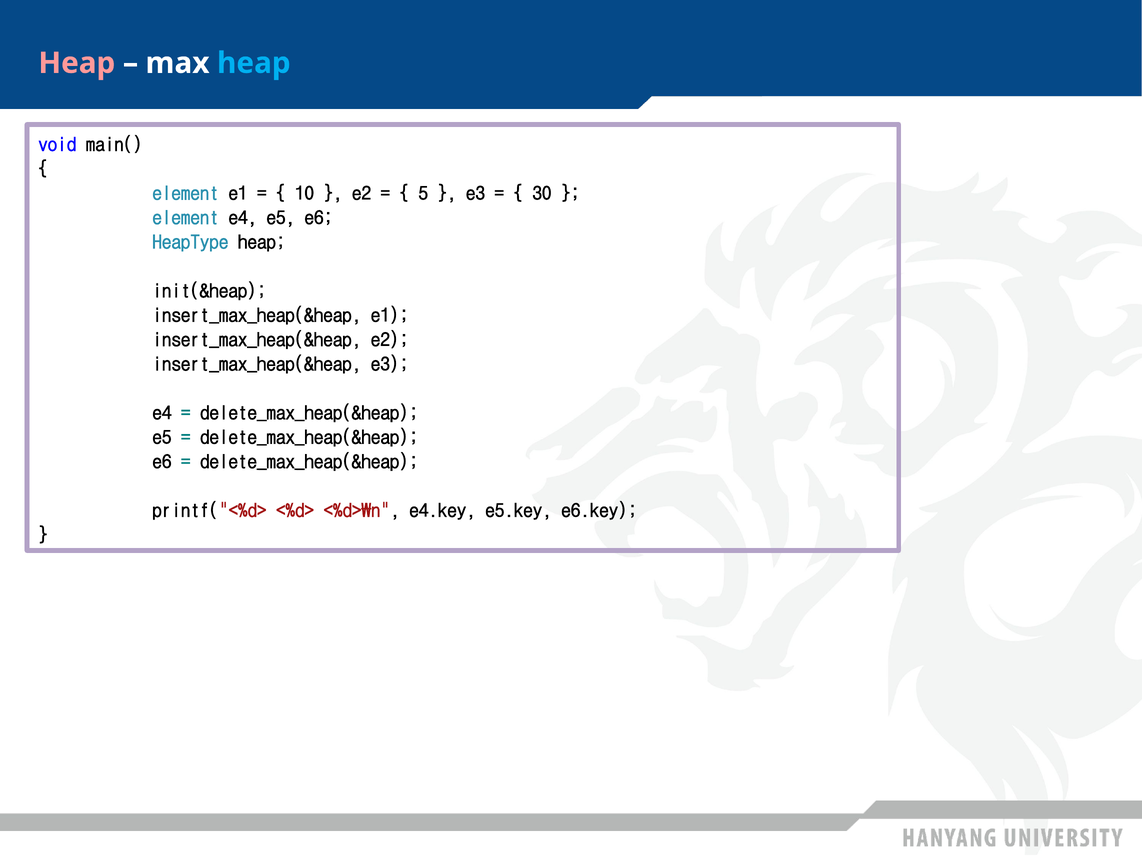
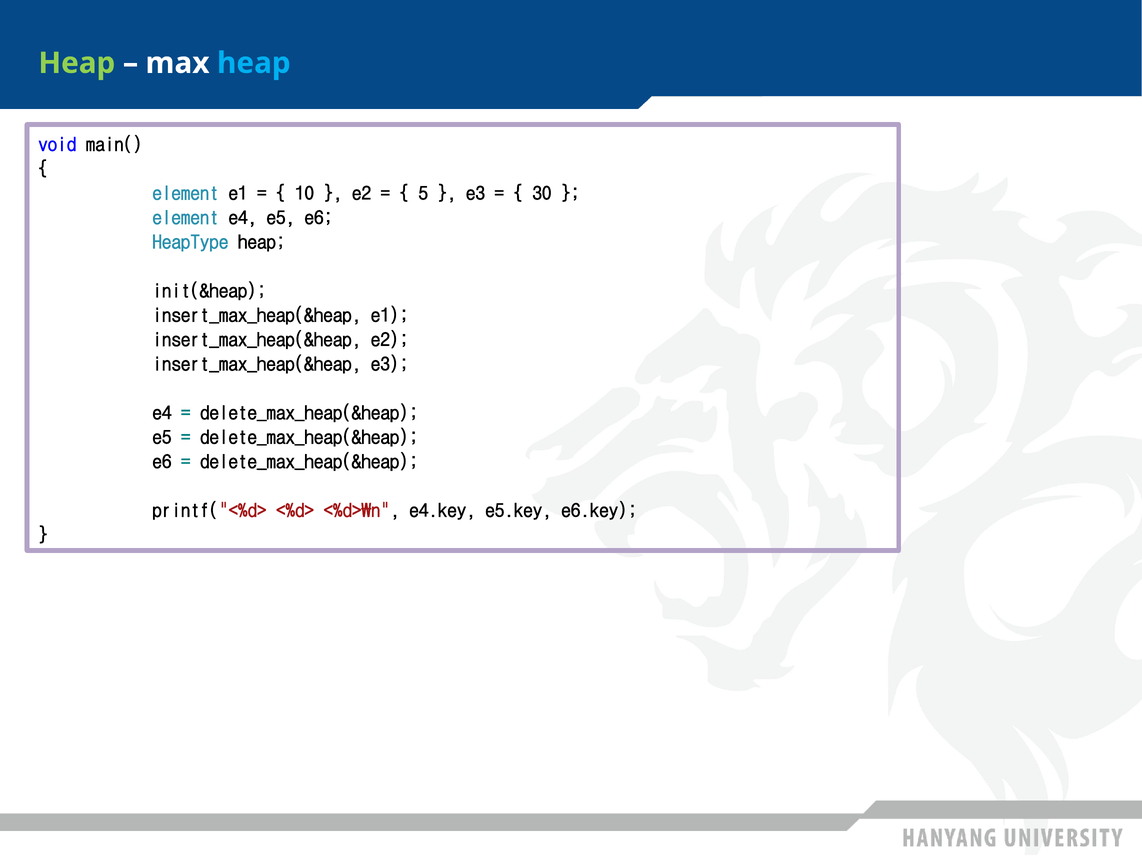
Heap at (77, 63) colour: pink -> light green
